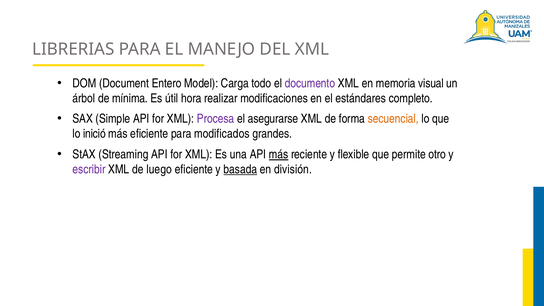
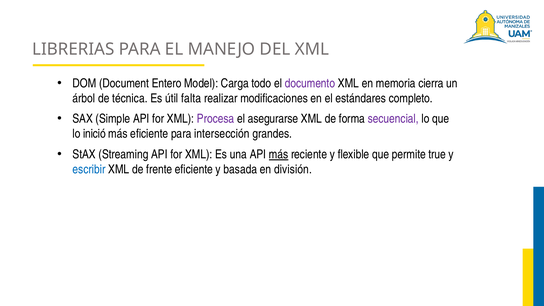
visual: visual -> cierra
mínima: mínima -> técnica
hora: hora -> falta
secuencial colour: orange -> purple
modificados: modificados -> intersección
otro: otro -> true
escribir colour: purple -> blue
luego: luego -> frente
basada underline: present -> none
